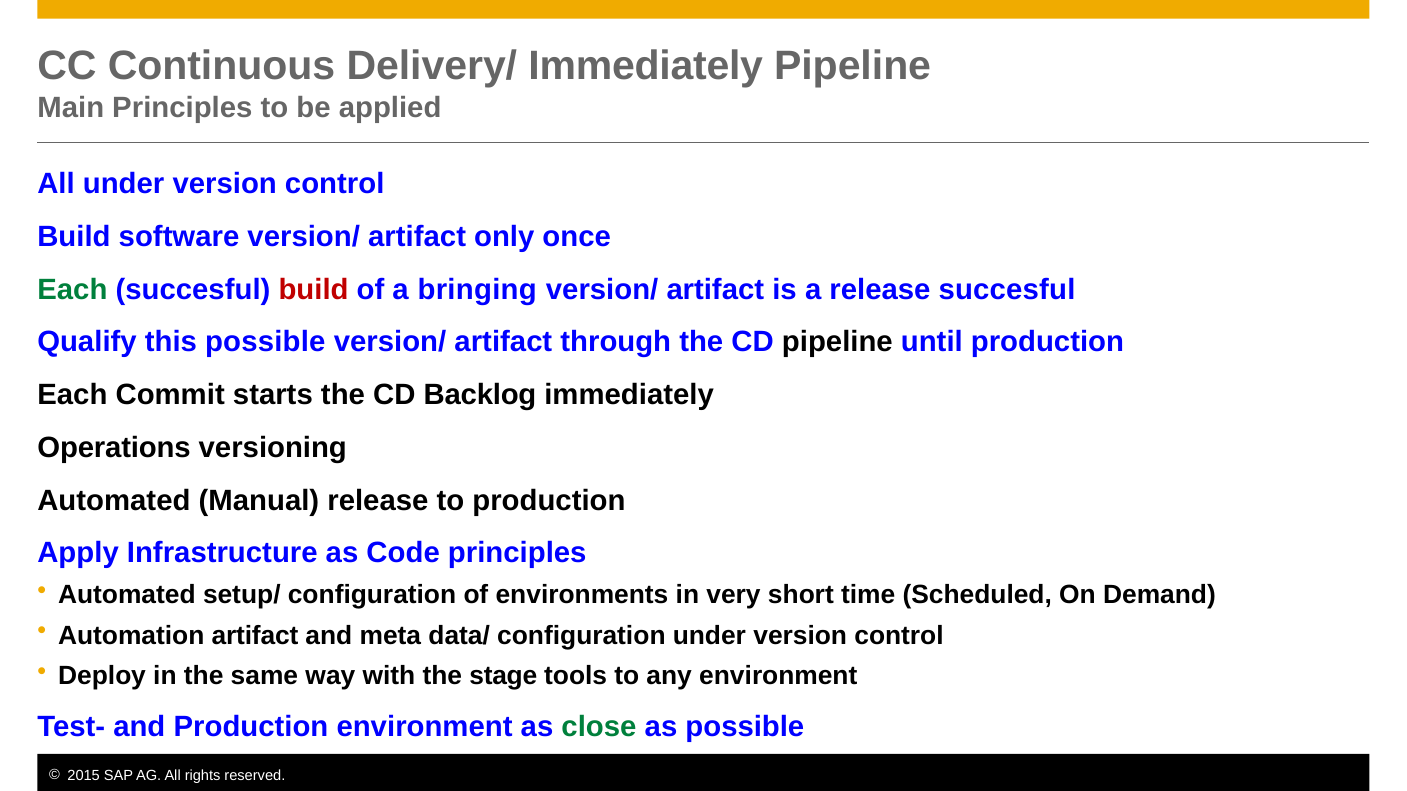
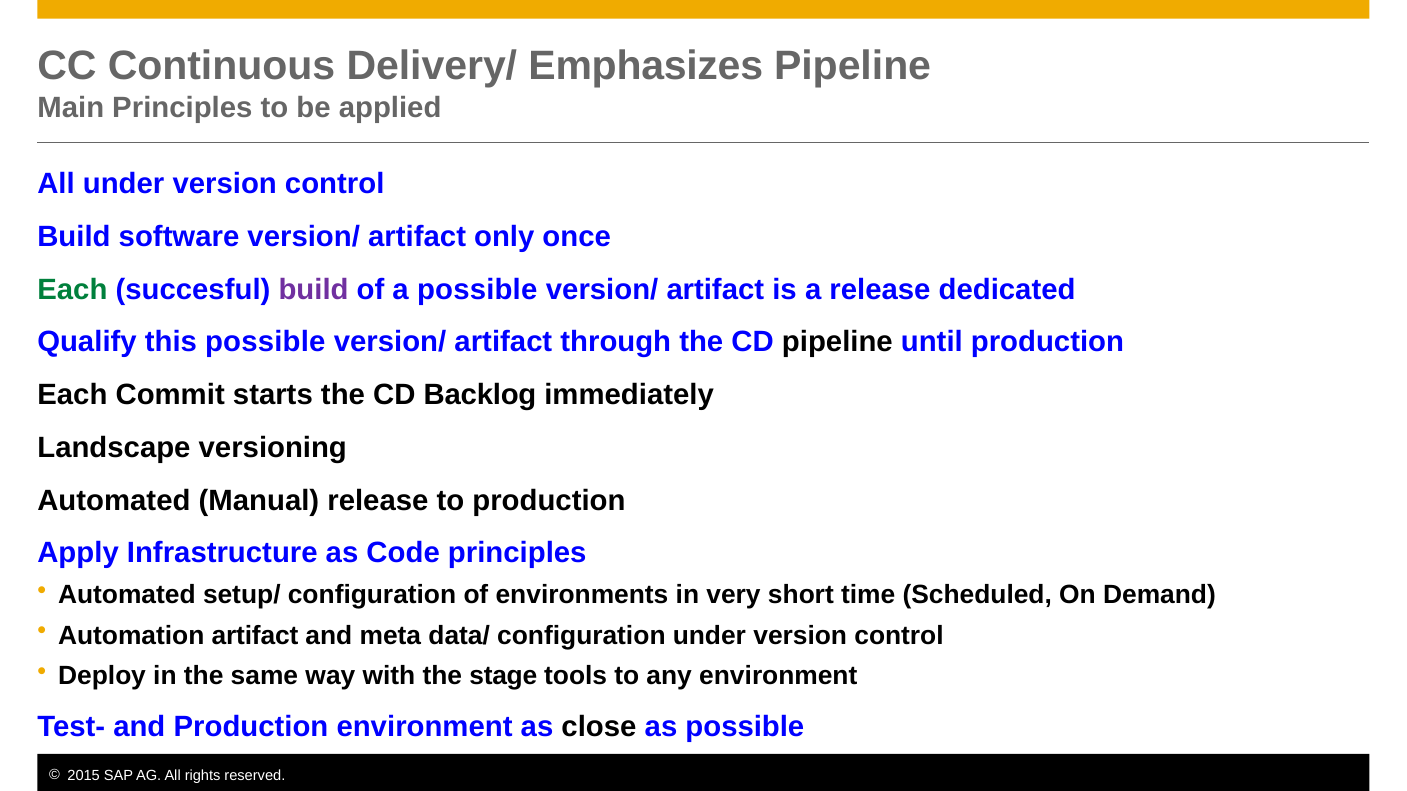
Delivery/ Immediately: Immediately -> Emphasizes
build at (314, 290) colour: red -> purple
a bringing: bringing -> possible
release succesful: succesful -> dedicated
Operations: Operations -> Landscape
close colour: green -> black
